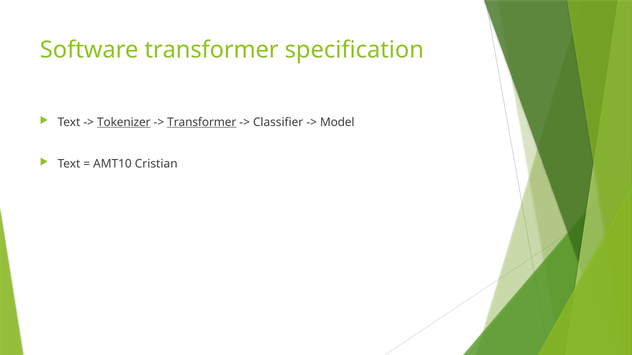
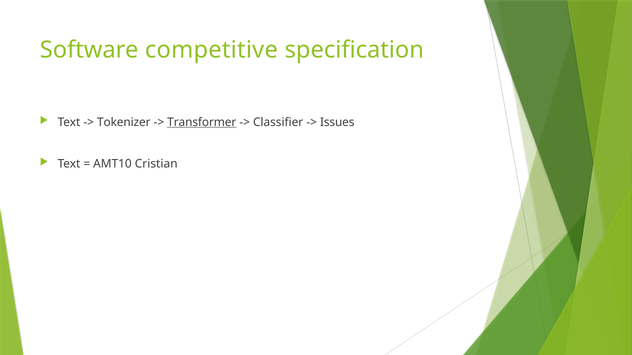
Software transformer: transformer -> competitive
Tokenizer underline: present -> none
Model: Model -> Issues
